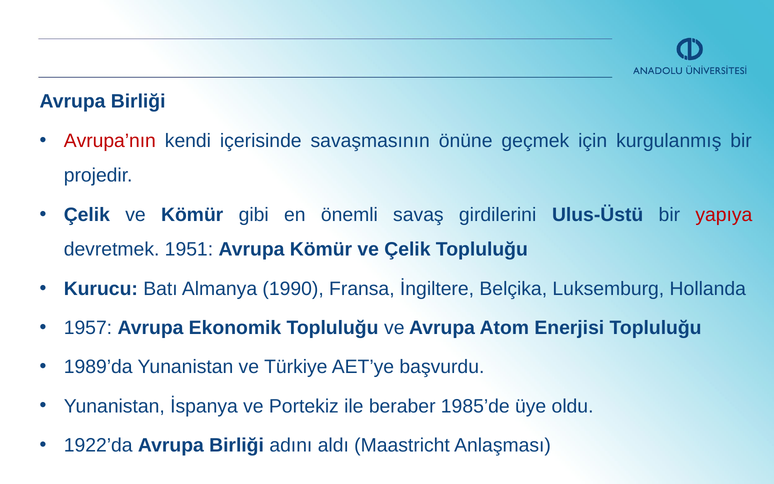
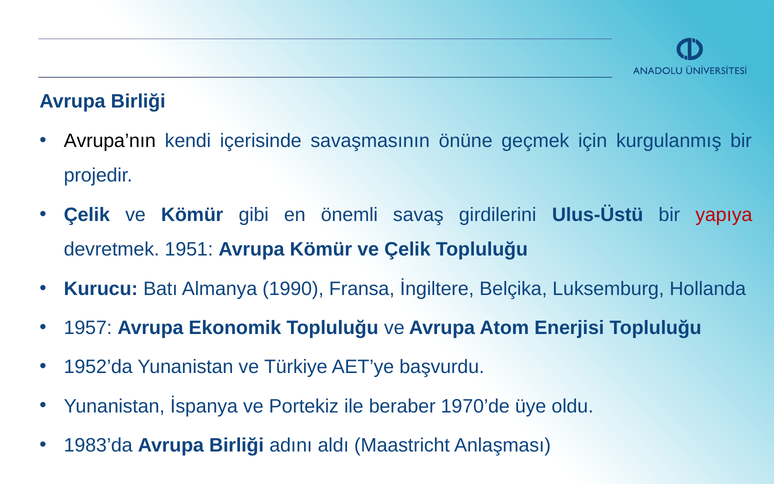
Avrupa’nın colour: red -> black
1989’da: 1989’da -> 1952’da
1985’de: 1985’de -> 1970’de
1922’da: 1922’da -> 1983’da
